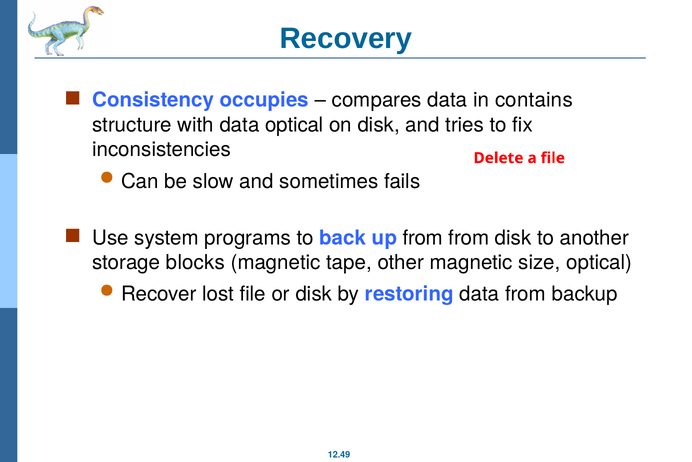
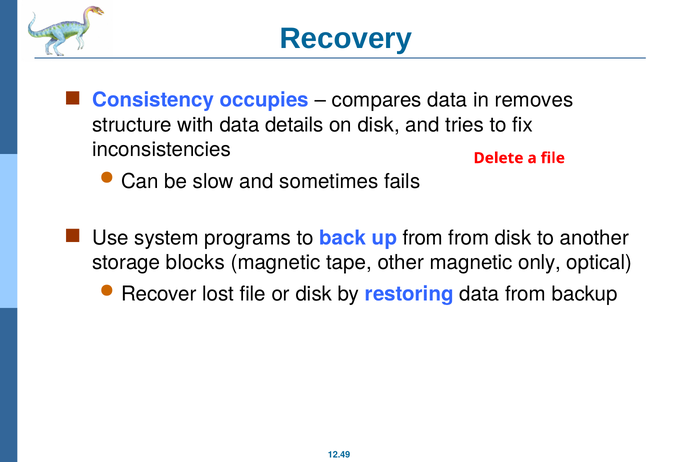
contains: contains -> removes
data optical: optical -> details
size: size -> only
